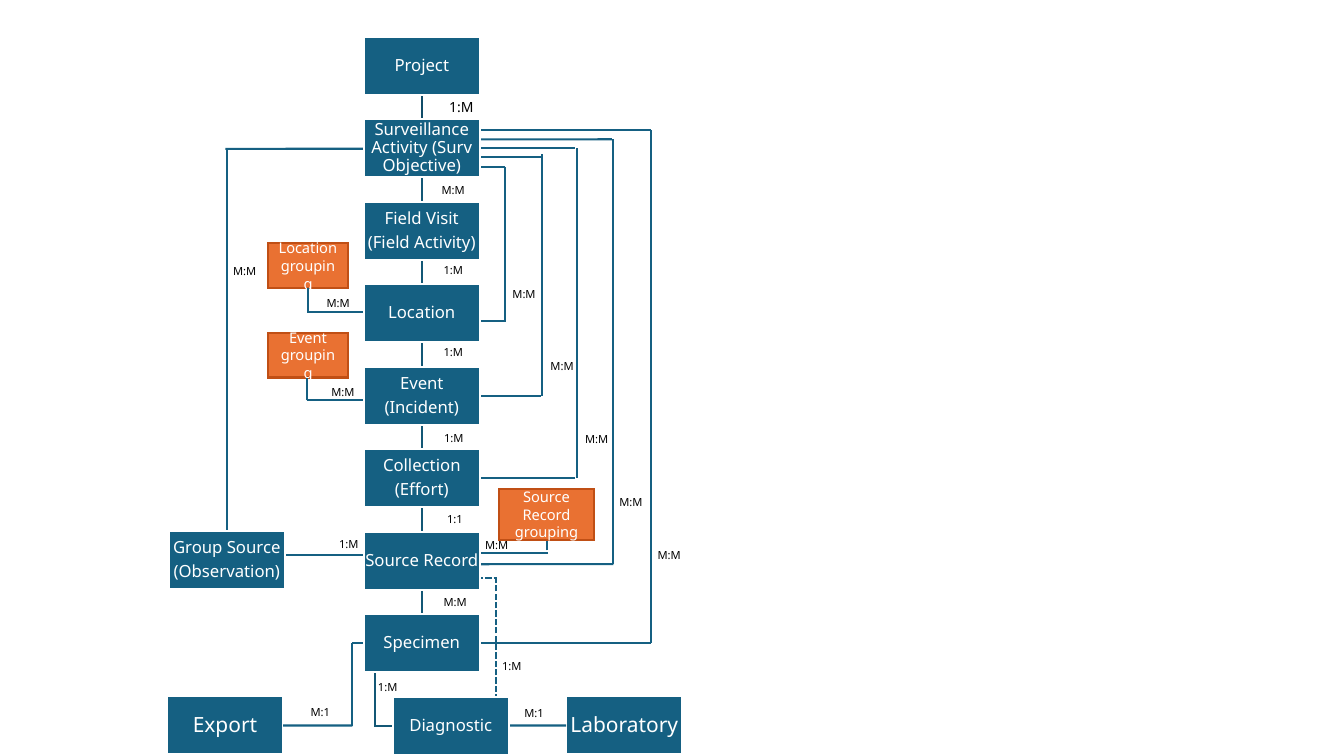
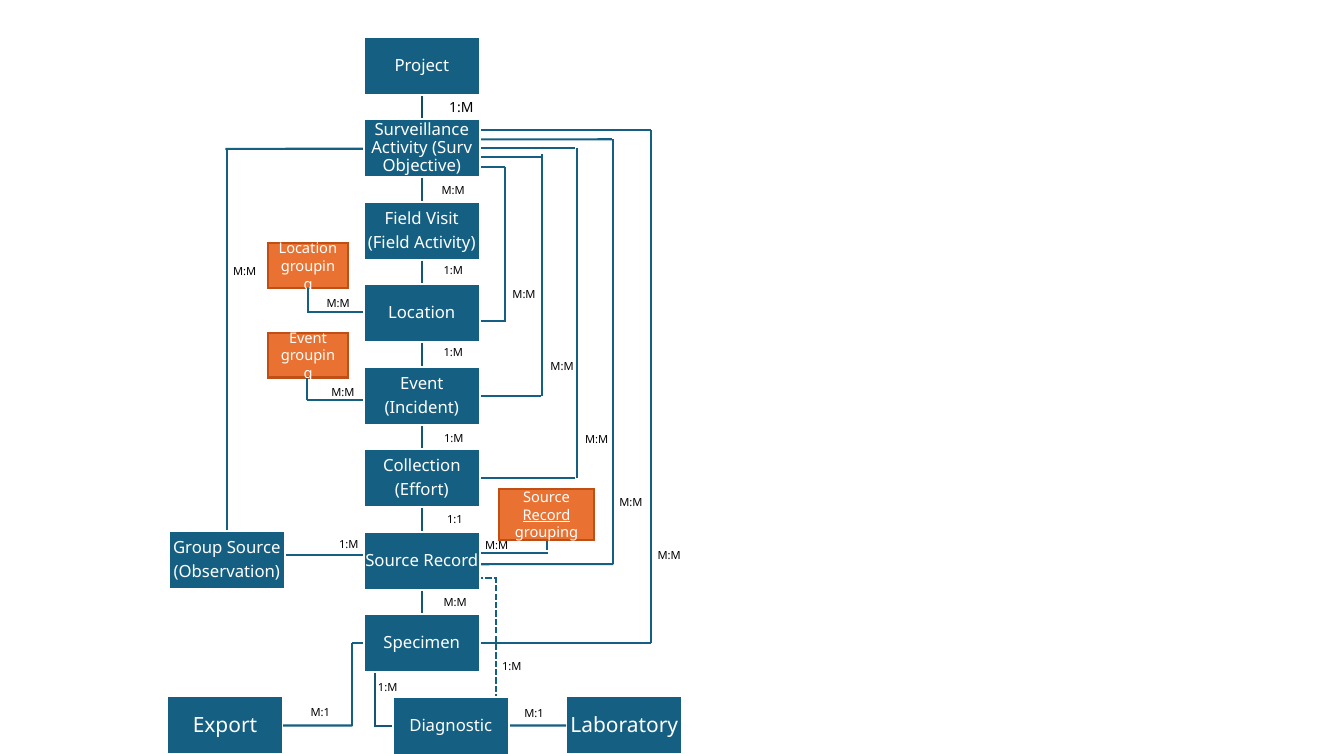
Record at (547, 515) underline: none -> present
